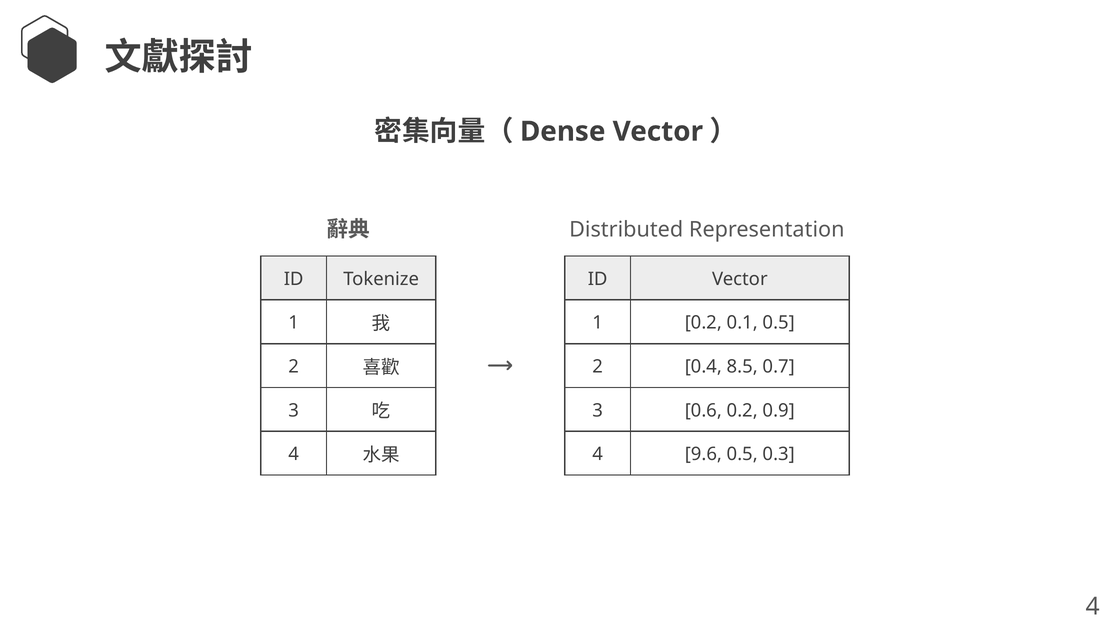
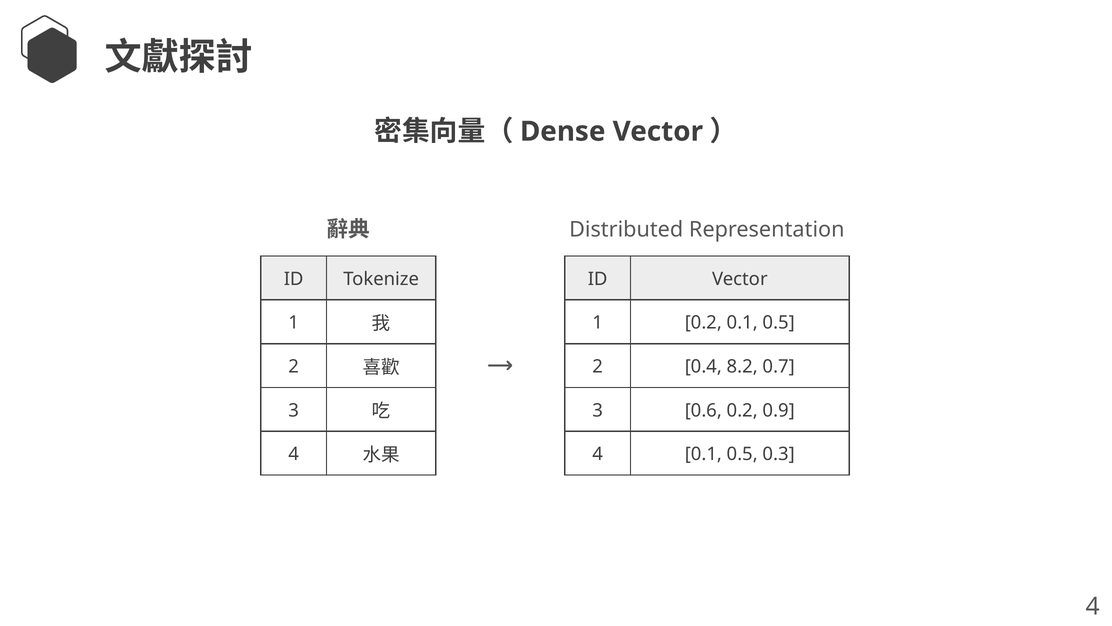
8.5: 8.5 -> 8.2
4 9.6: 9.6 -> 0.1
